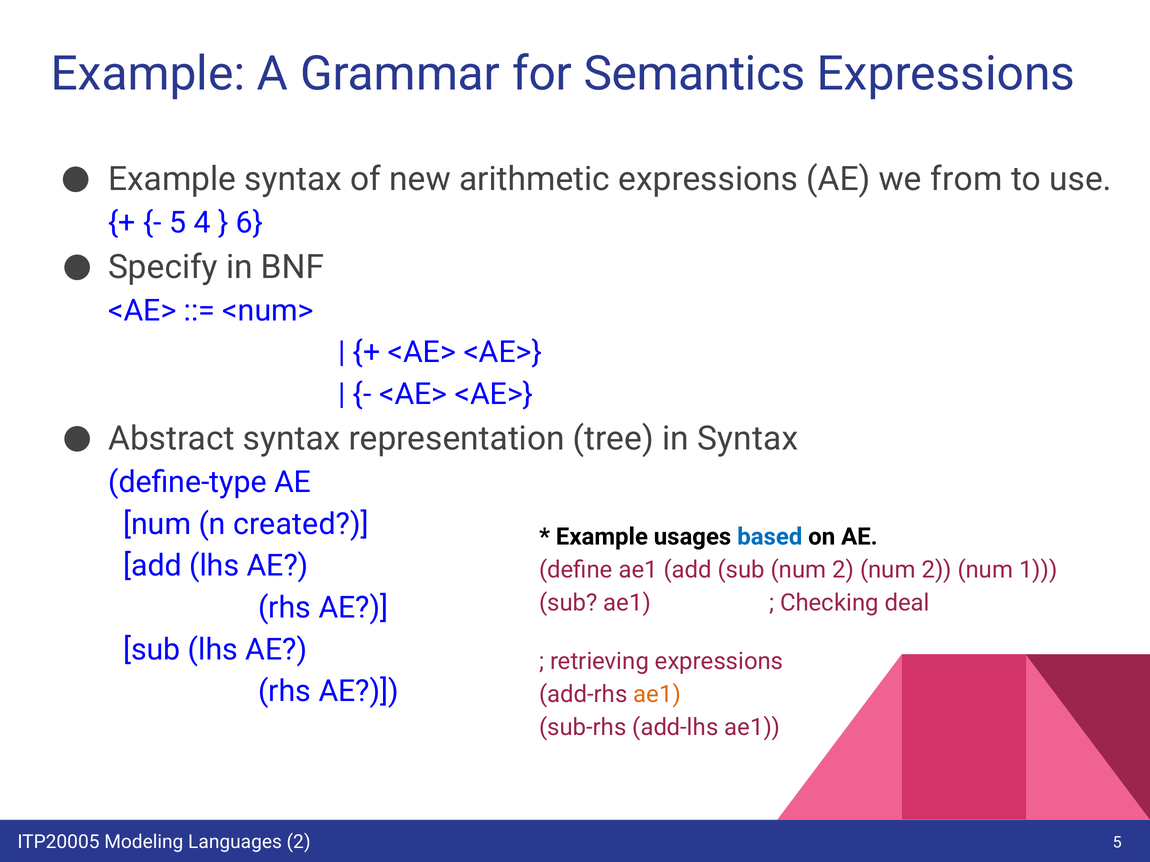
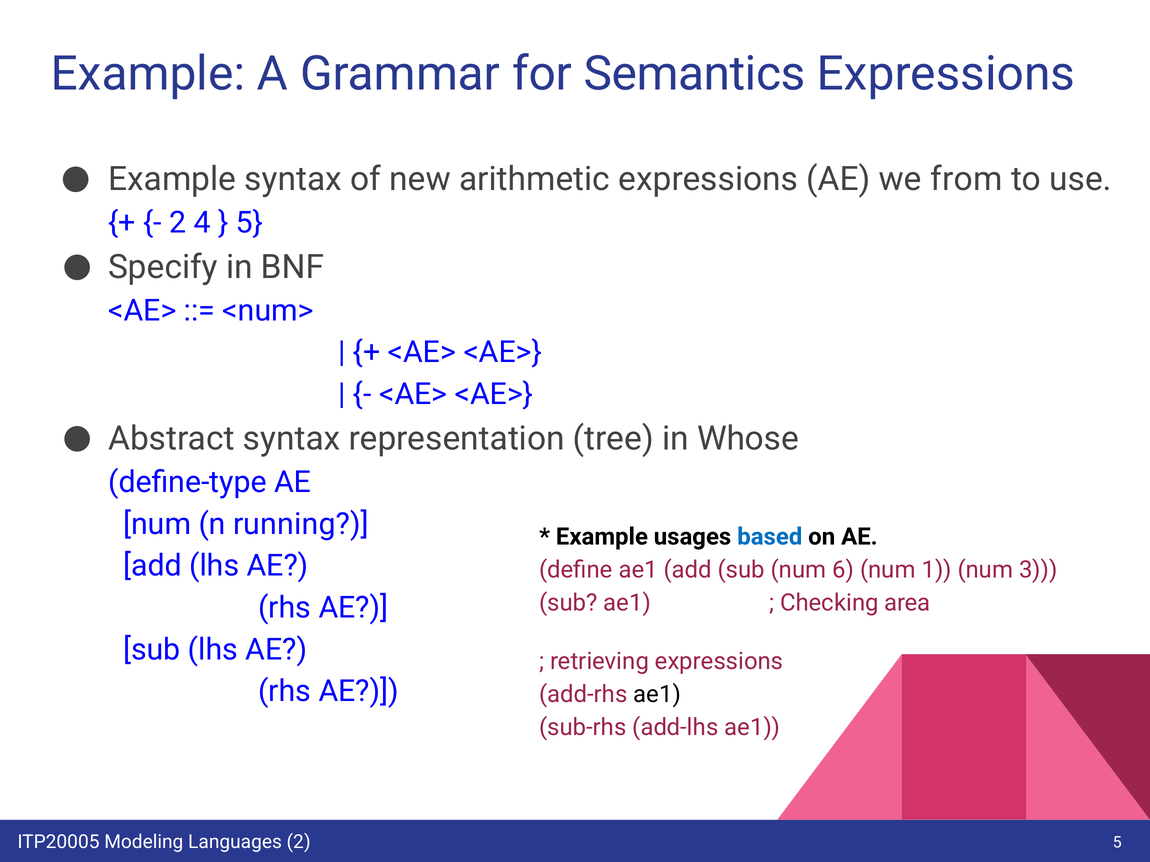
5 at (178, 223): 5 -> 2
6 at (249, 223): 6 -> 5
in Syntax: Syntax -> Whose
created: created -> running
sub num 2: 2 -> 6
2 at (937, 570): 2 -> 1
1: 1 -> 3
deal: deal -> area
ae1 at (657, 695) colour: orange -> black
